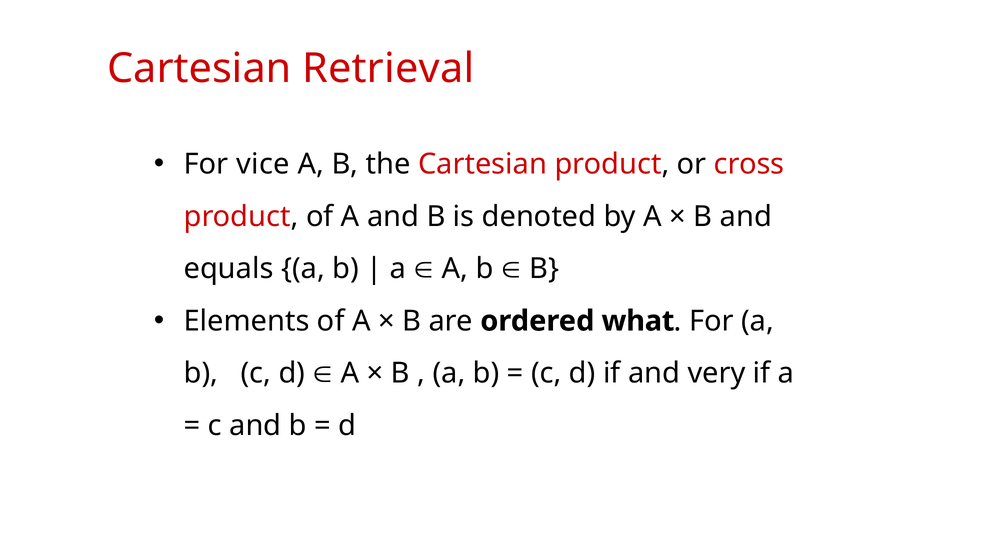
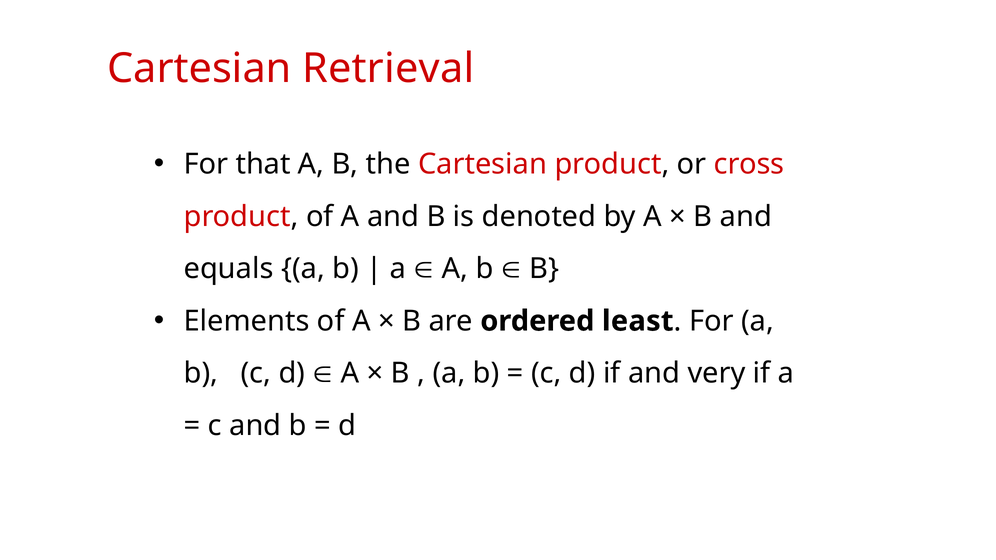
vice: vice -> that
what: what -> least
